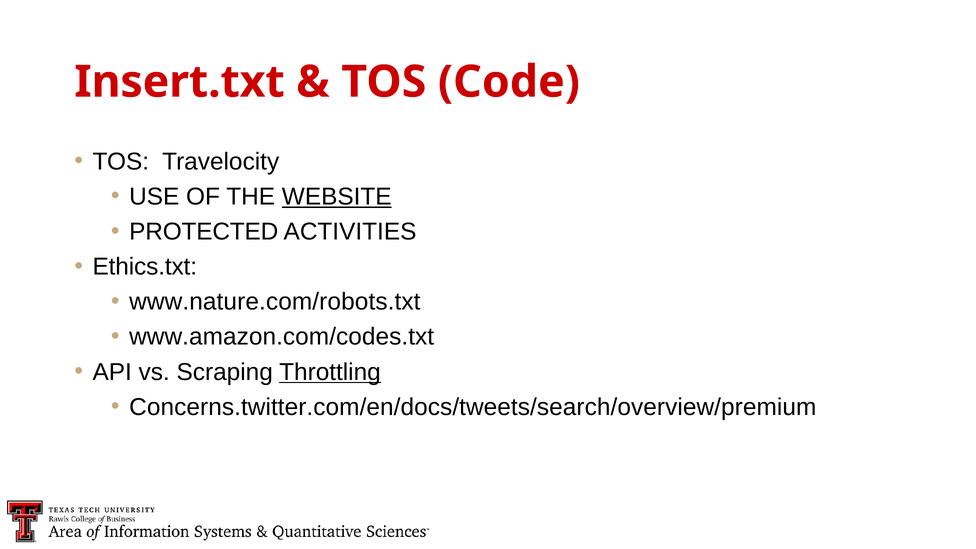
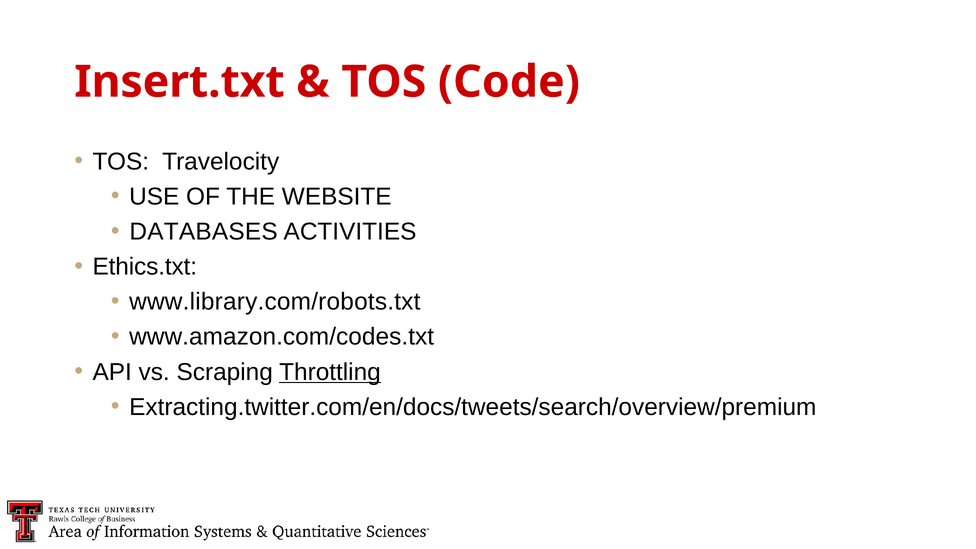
WEBSITE underline: present -> none
PROTECTED: PROTECTED -> DATABASES
www.nature.com/robots.txt: www.nature.com/robots.txt -> www.library.com/robots.txt
Concerns.twitter.com/en/docs/tweets/search/overview/premium: Concerns.twitter.com/en/docs/tweets/search/overview/premium -> Extracting.twitter.com/en/docs/tweets/search/overview/premium
